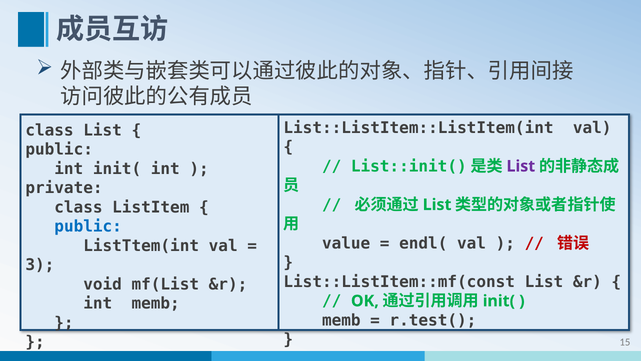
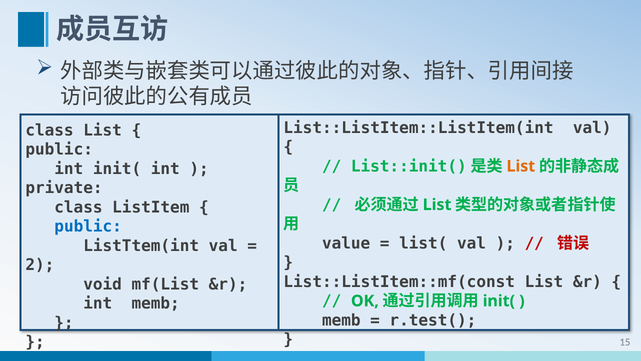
List at (521, 166) colour: purple -> orange
endl(: endl( -> list(
3: 3 -> 2
